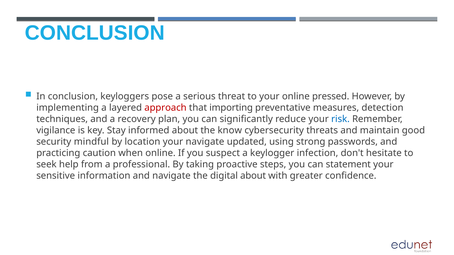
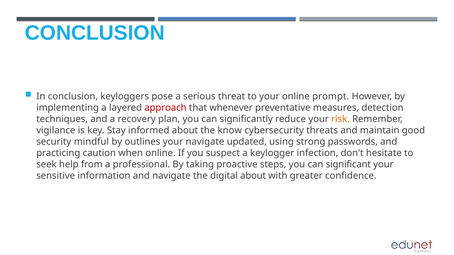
pressed: pressed -> prompt
importing: importing -> whenever
risk colour: blue -> orange
location: location -> outlines
statement: statement -> significant
